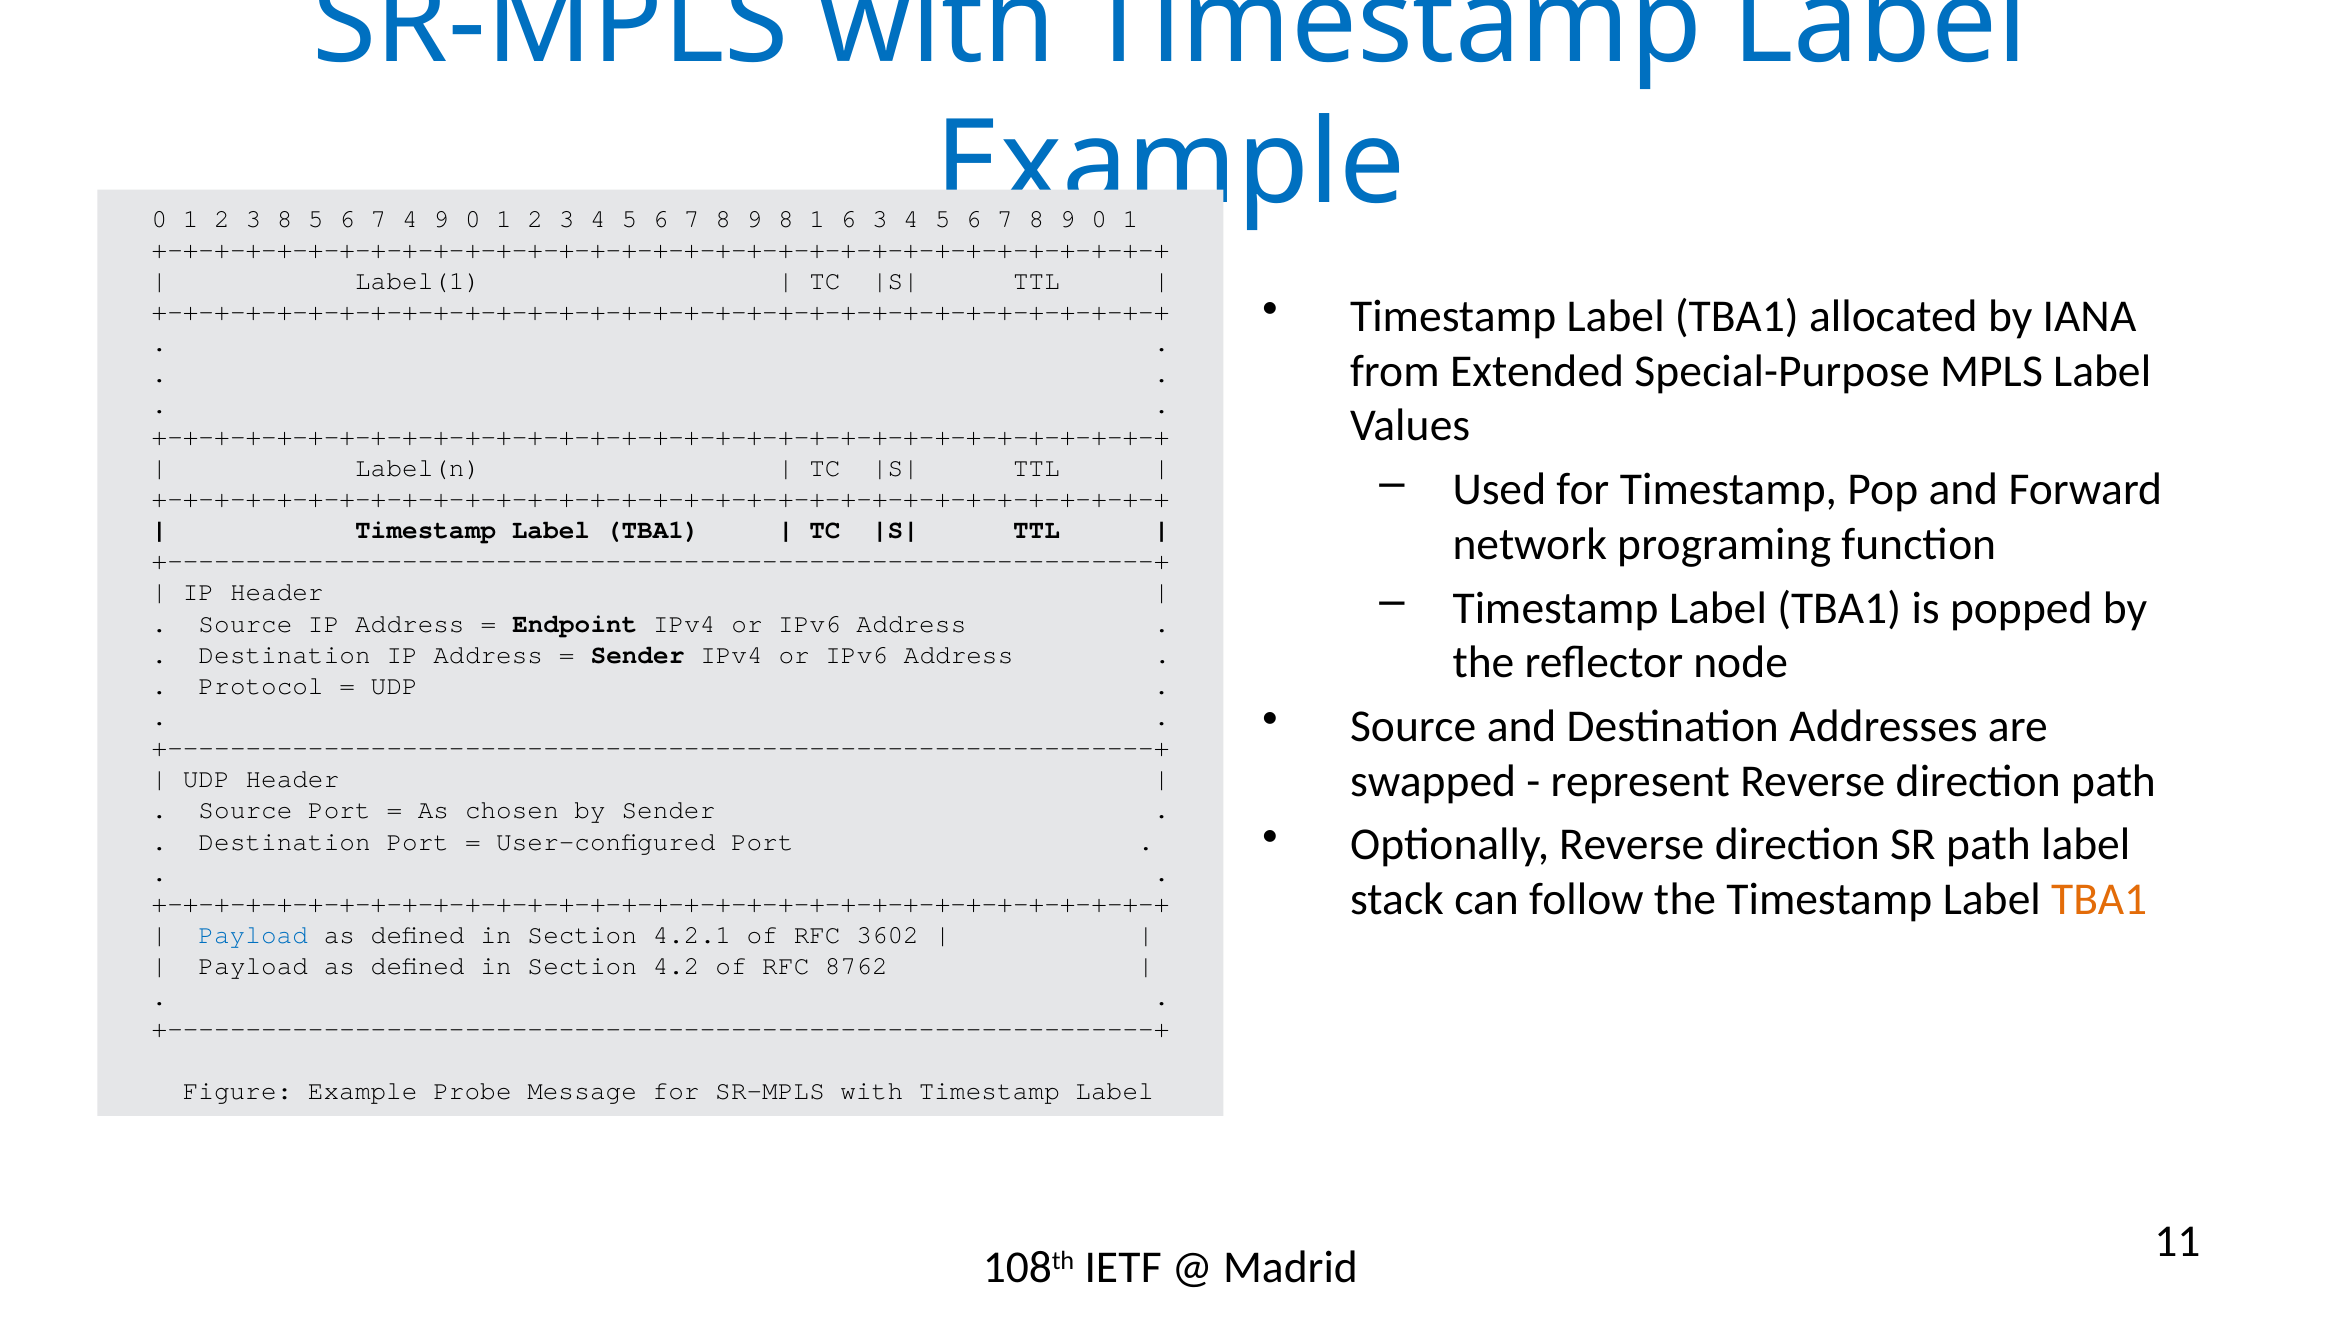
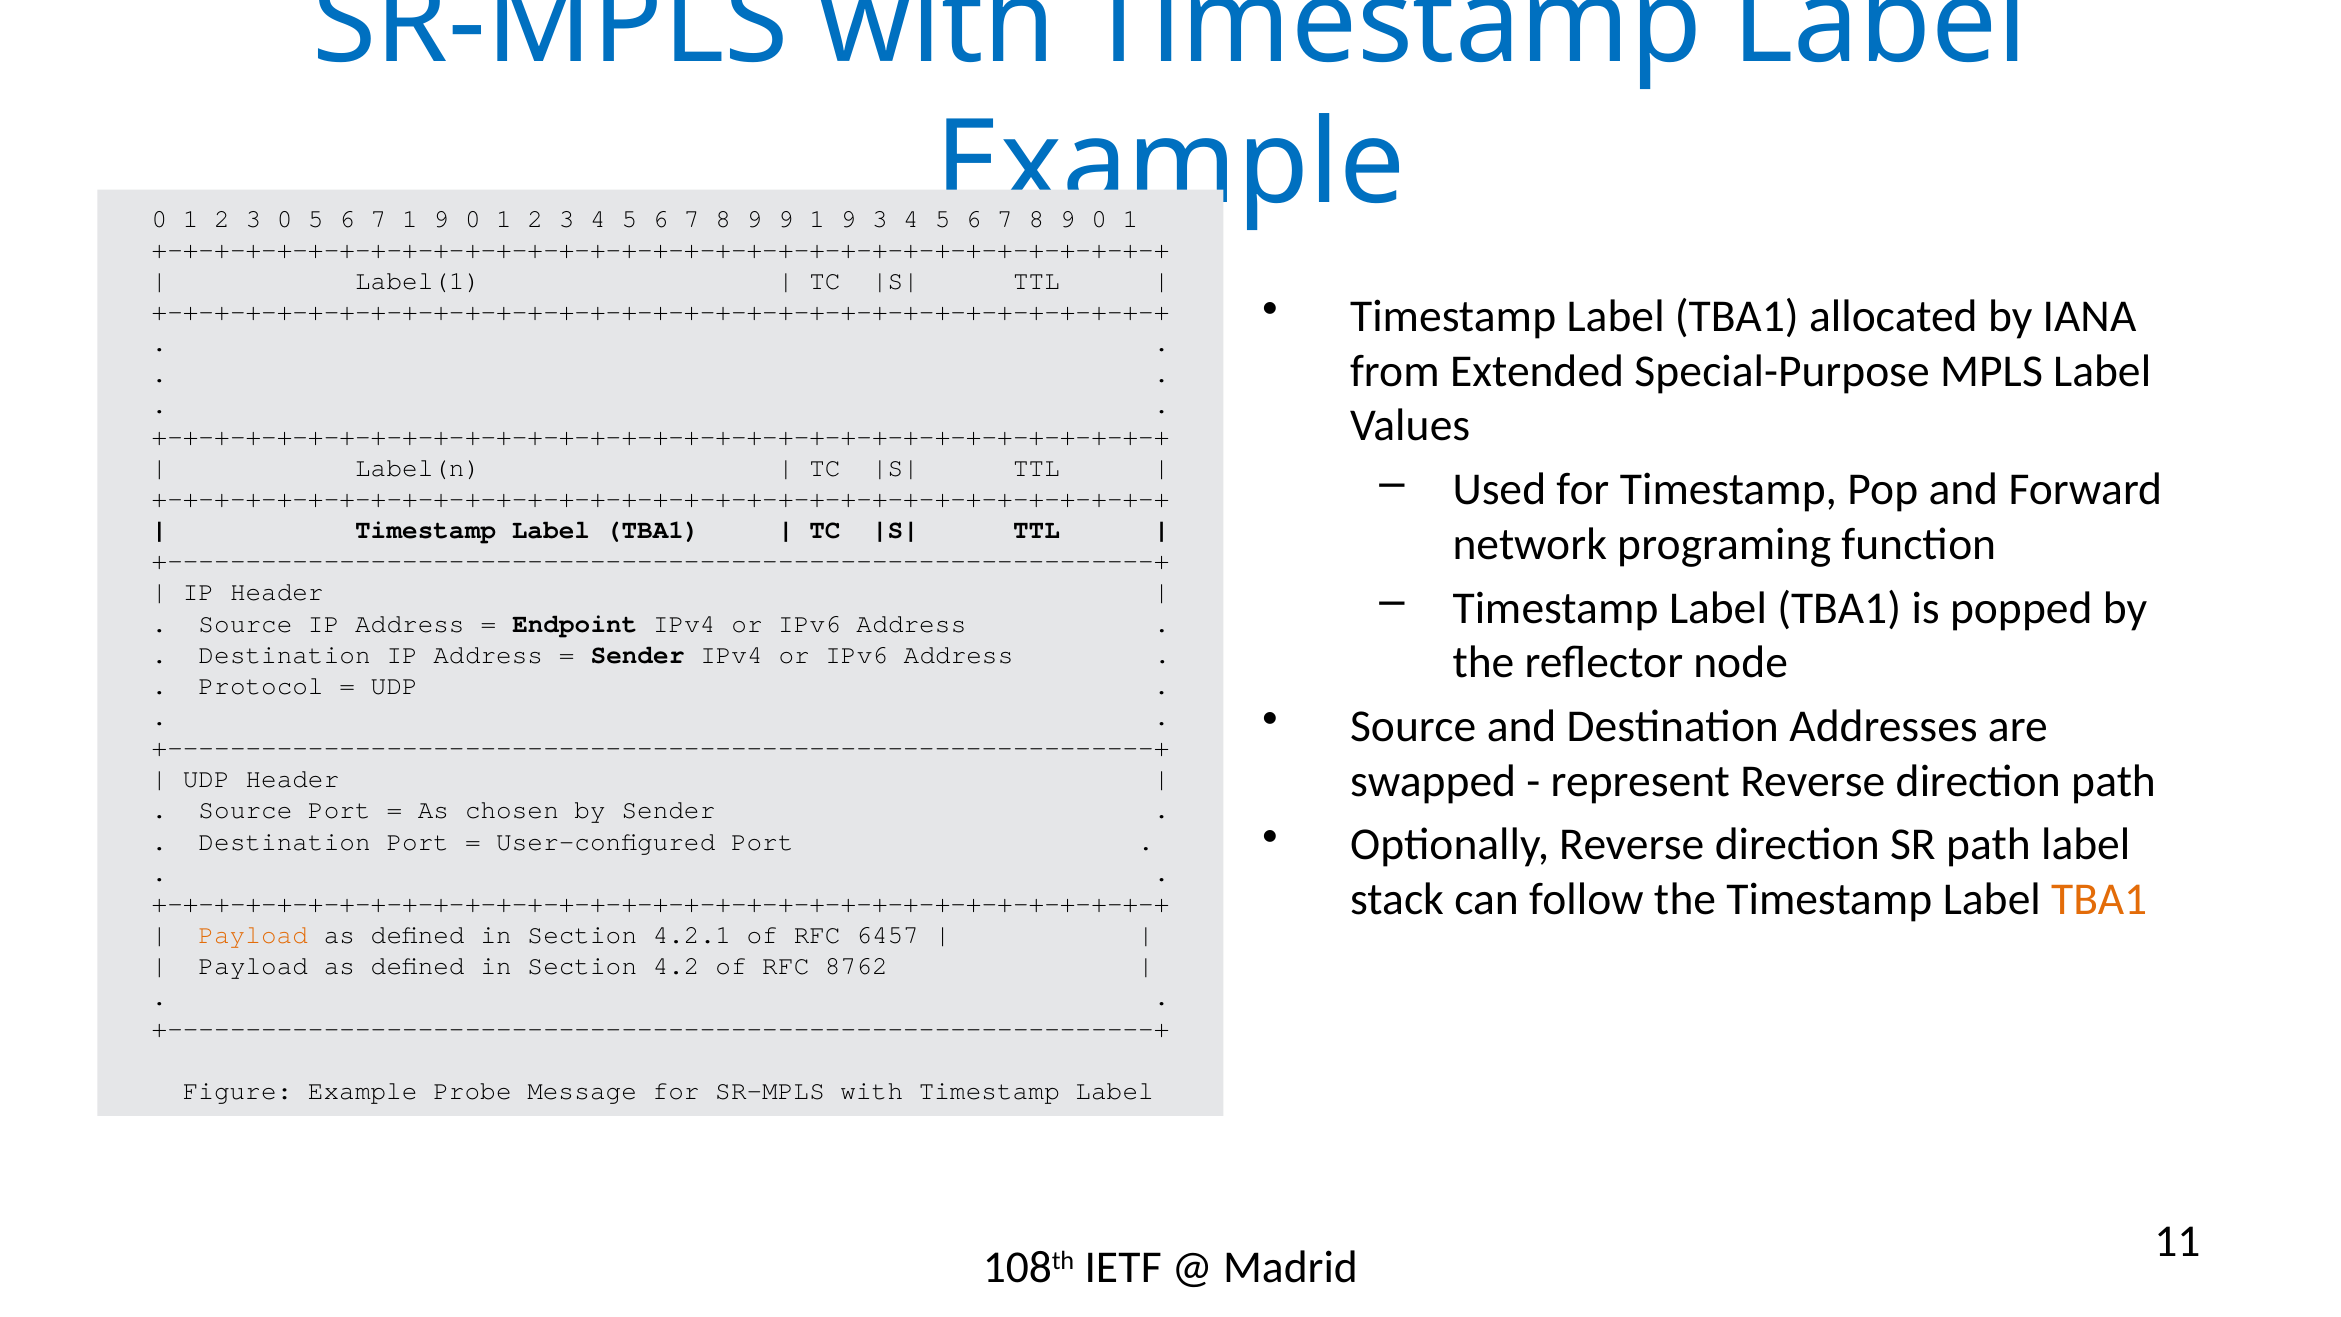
3 8: 8 -> 0
7 4: 4 -> 1
9 8: 8 -> 9
6 at (848, 218): 6 -> 9
Payload at (253, 935) colour: blue -> orange
3602: 3602 -> 6457
